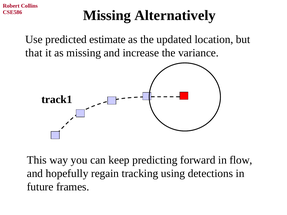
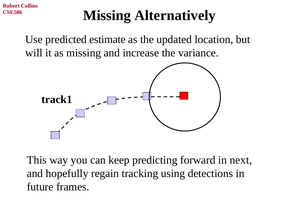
that: that -> will
flow: flow -> next
